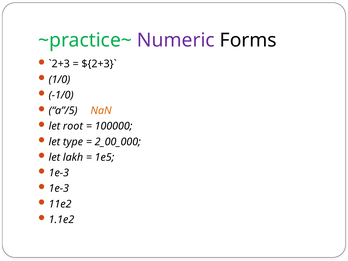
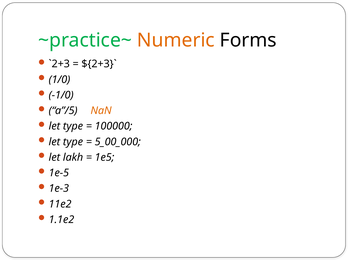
Numeric colour: purple -> orange
root at (73, 126): root -> type
2_00_000: 2_00_000 -> 5_00_000
1e-3 at (59, 173): 1e-3 -> 1e-5
